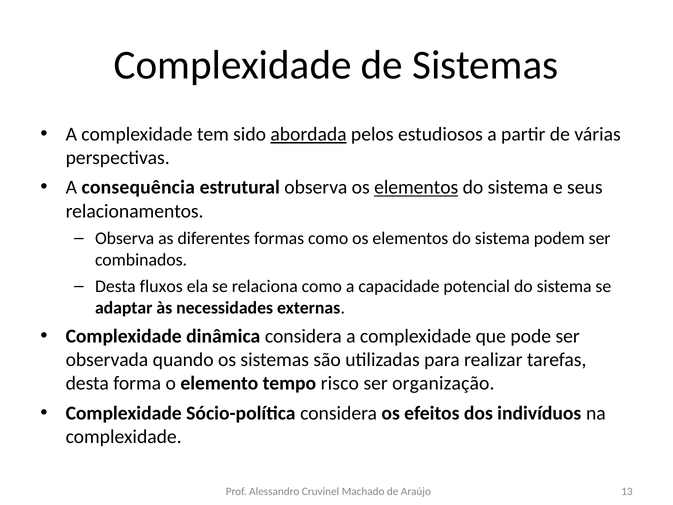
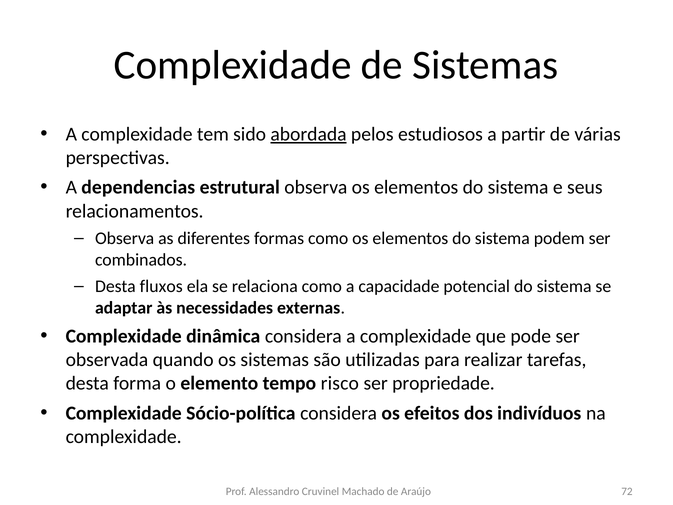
consequência: consequência -> dependencias
elementos at (416, 187) underline: present -> none
organização: organização -> propriedade
13: 13 -> 72
